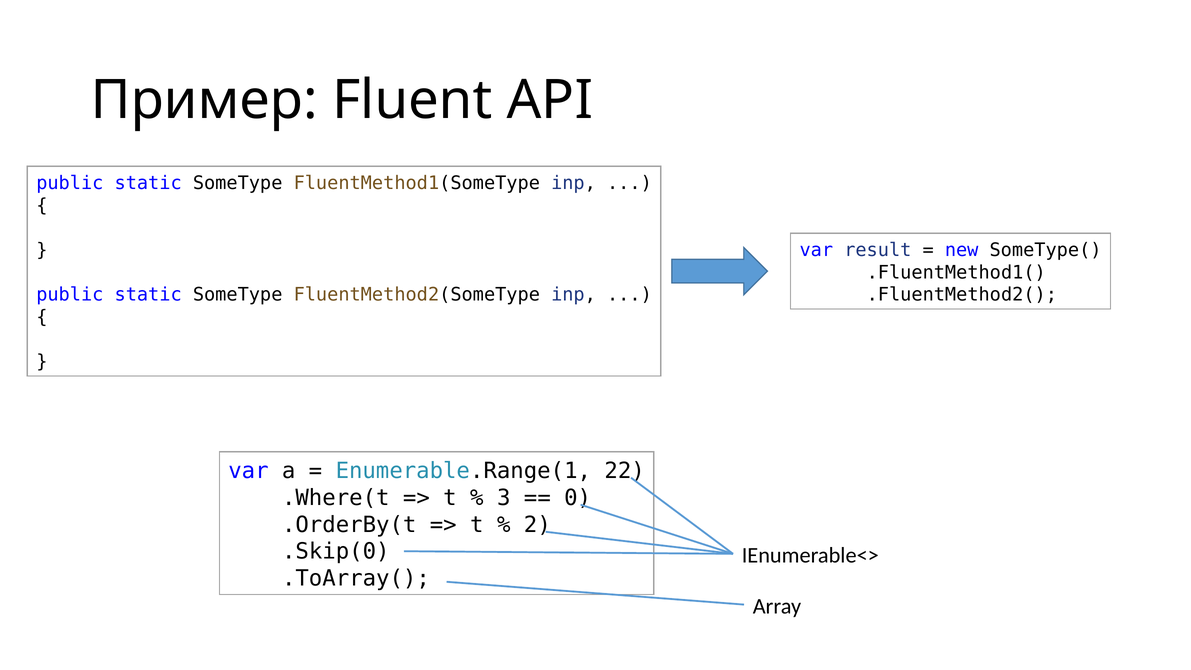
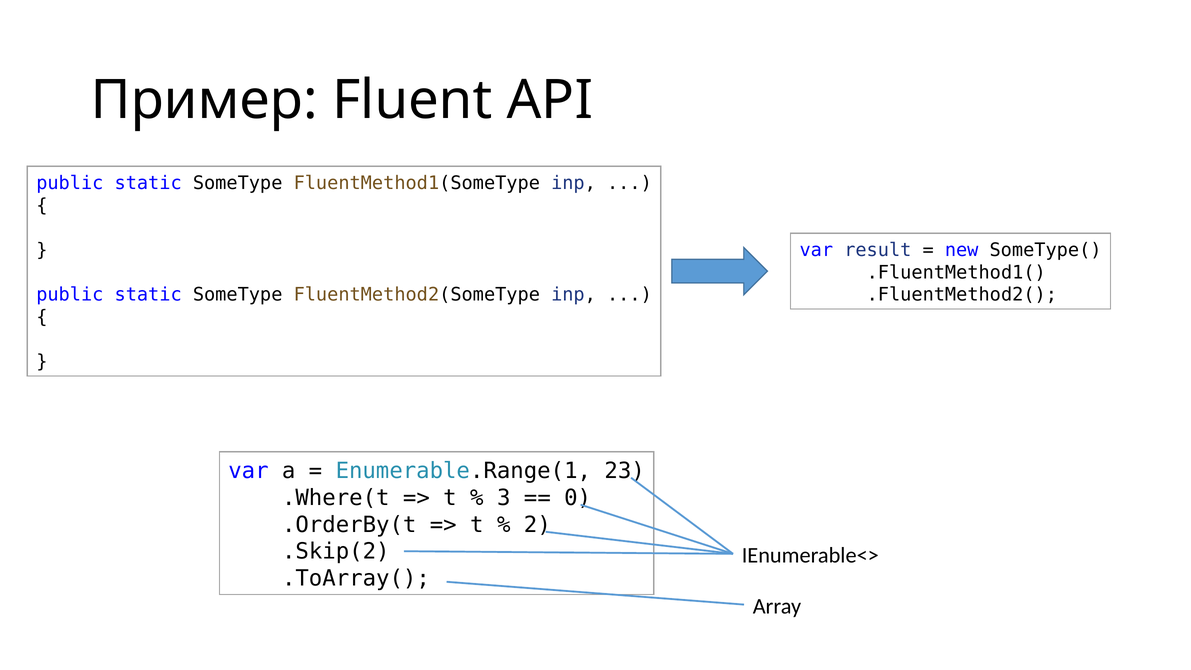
22: 22 -> 23
.Skip(0: .Skip(0 -> .Skip(2
